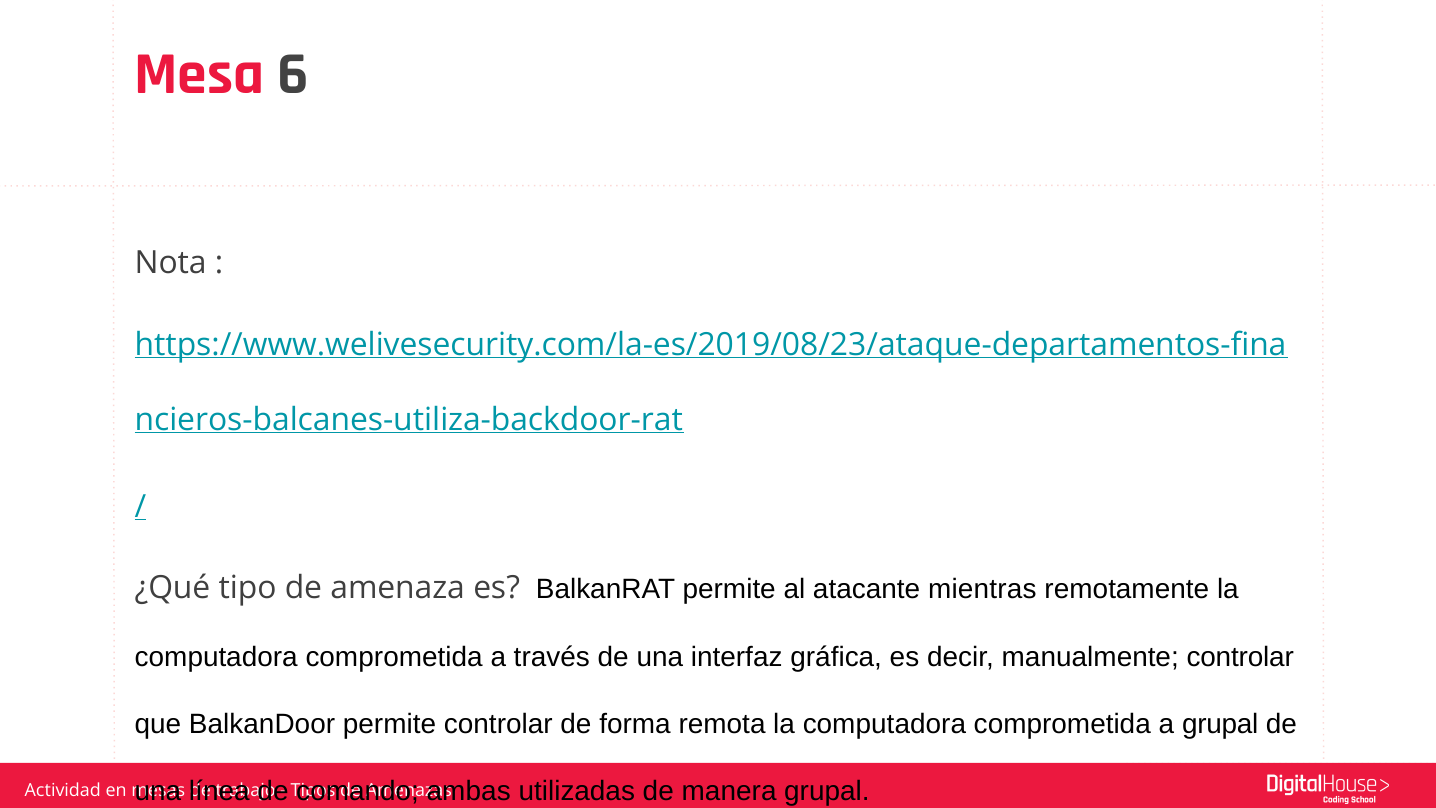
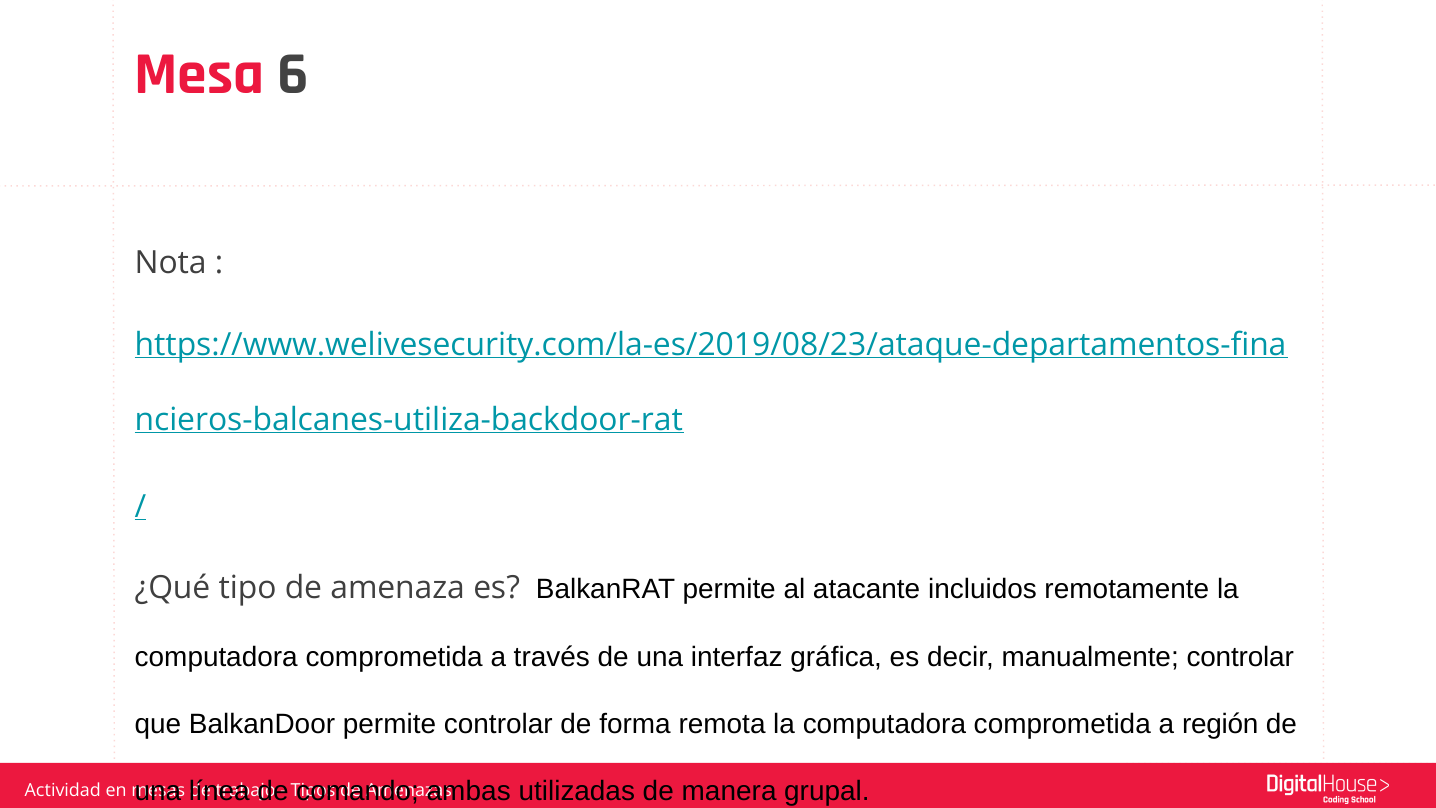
mientras: mientras -> incluidos
a grupal: grupal -> región
